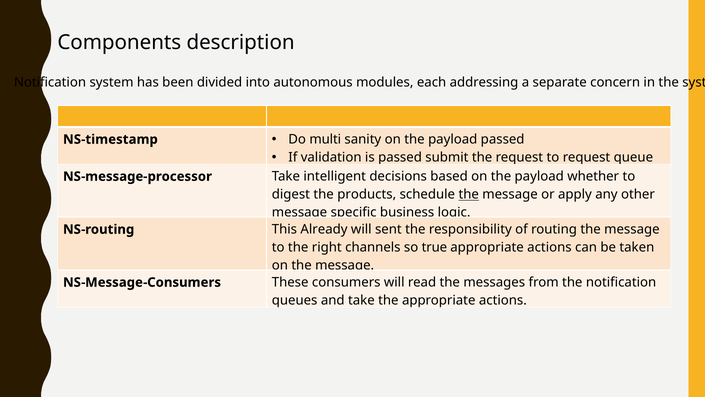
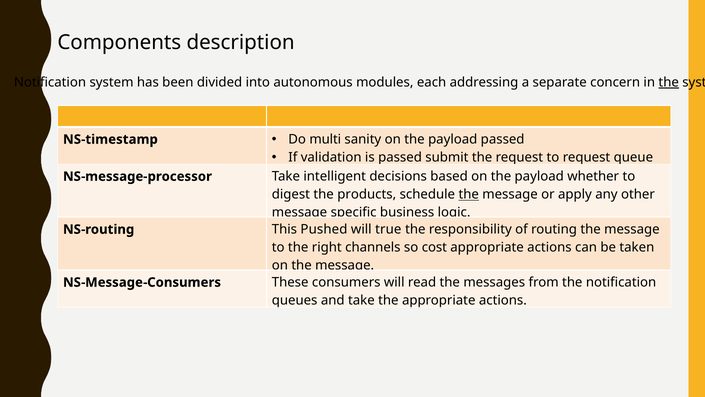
the at (669, 82) underline: none -> present
Already: Already -> Pushed
sent: sent -> true
true: true -> cost
